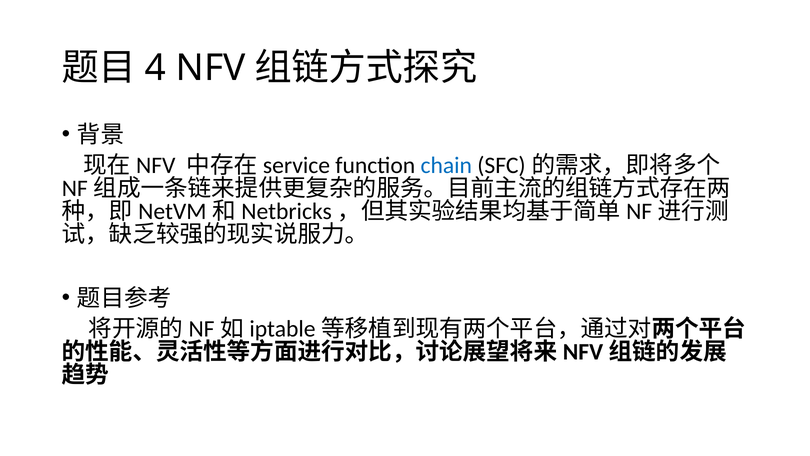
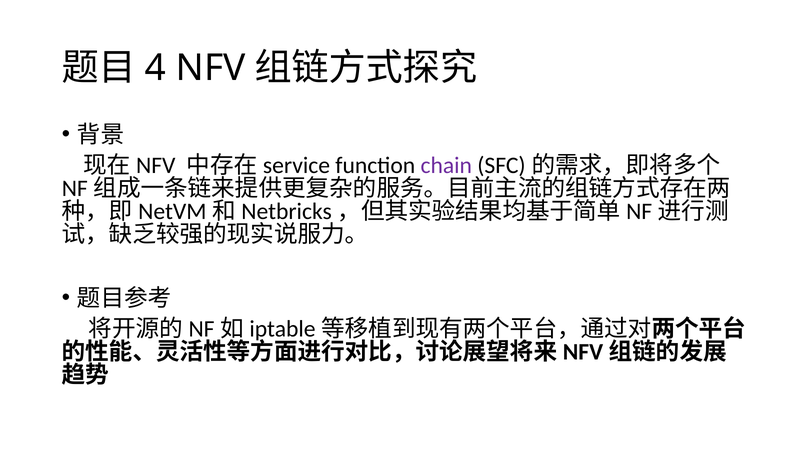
chain colour: blue -> purple
